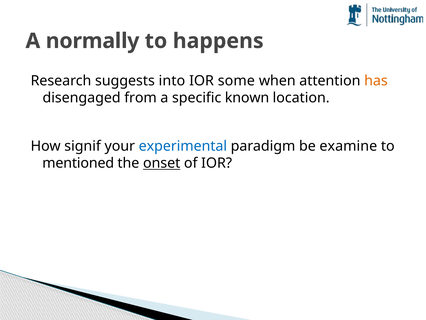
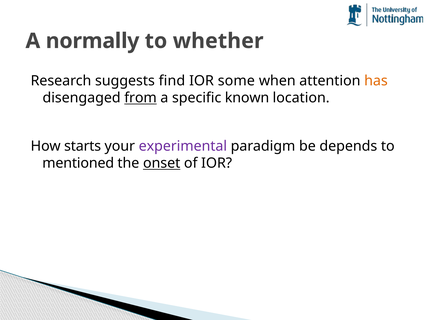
happens: happens -> whether
into: into -> find
from underline: none -> present
signif: signif -> starts
experimental colour: blue -> purple
examine: examine -> depends
